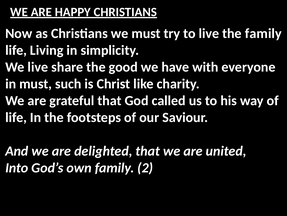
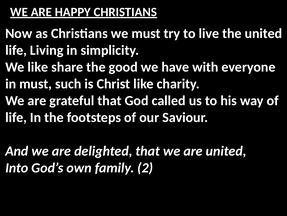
the family: family -> united
We live: live -> like
